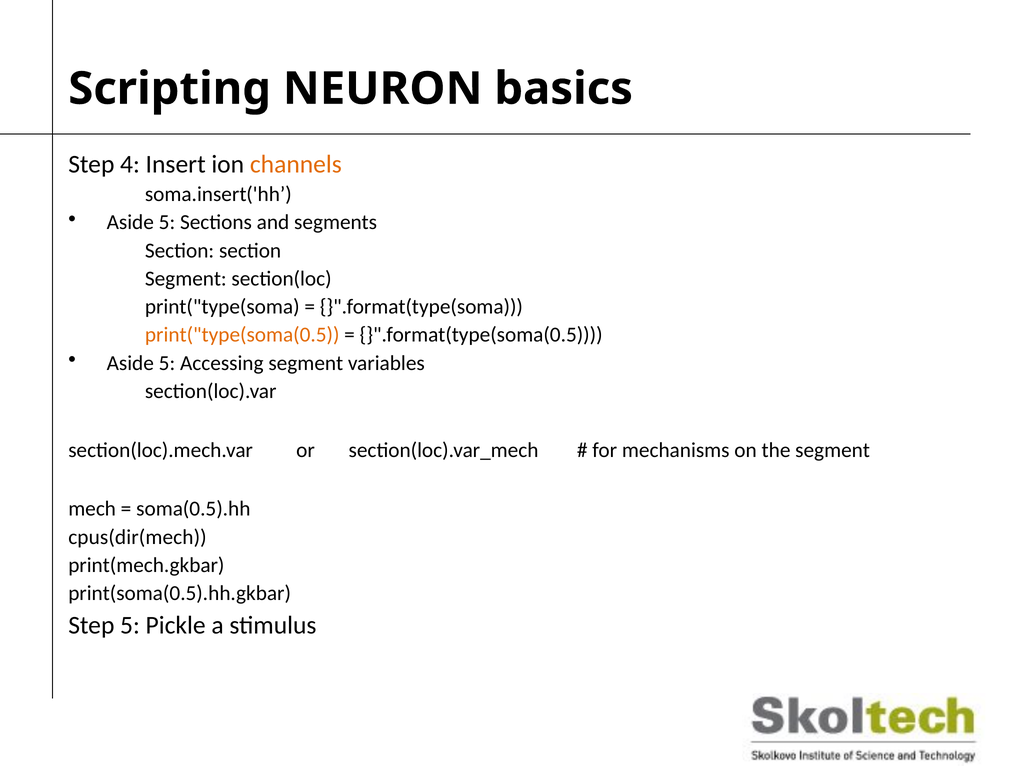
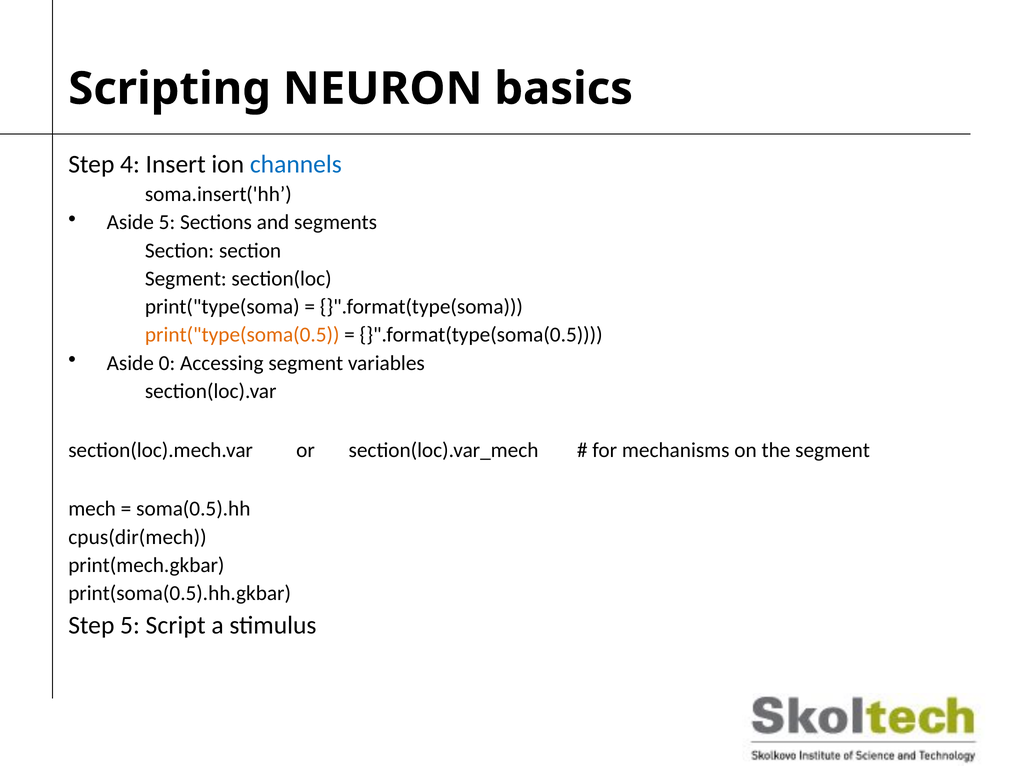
channels colour: orange -> blue
5 at (167, 363): 5 -> 0
Pickle: Pickle -> Script
